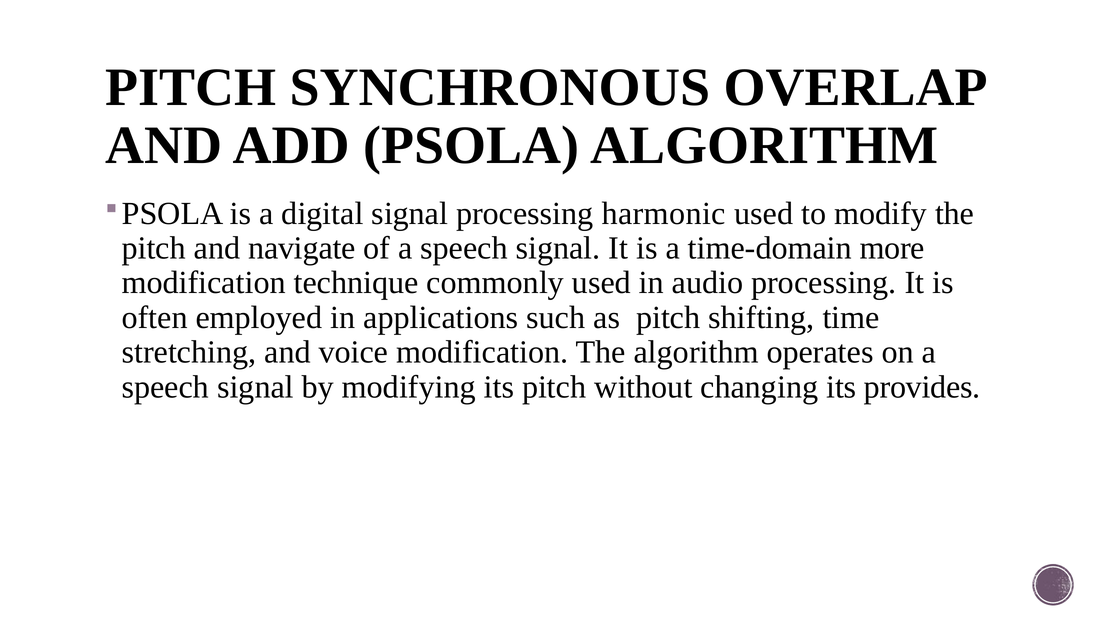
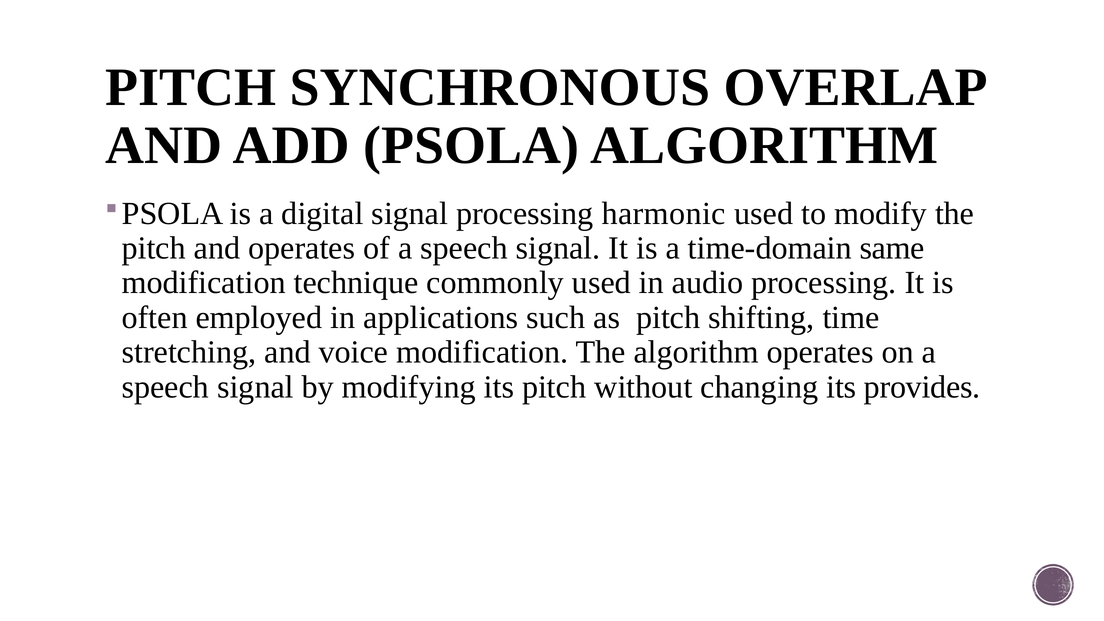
and navigate: navigate -> operates
more: more -> same
